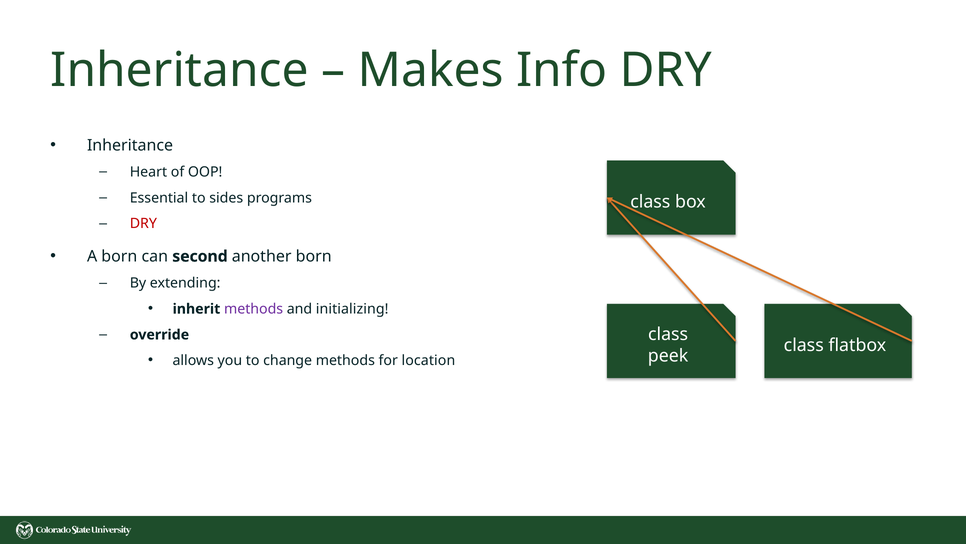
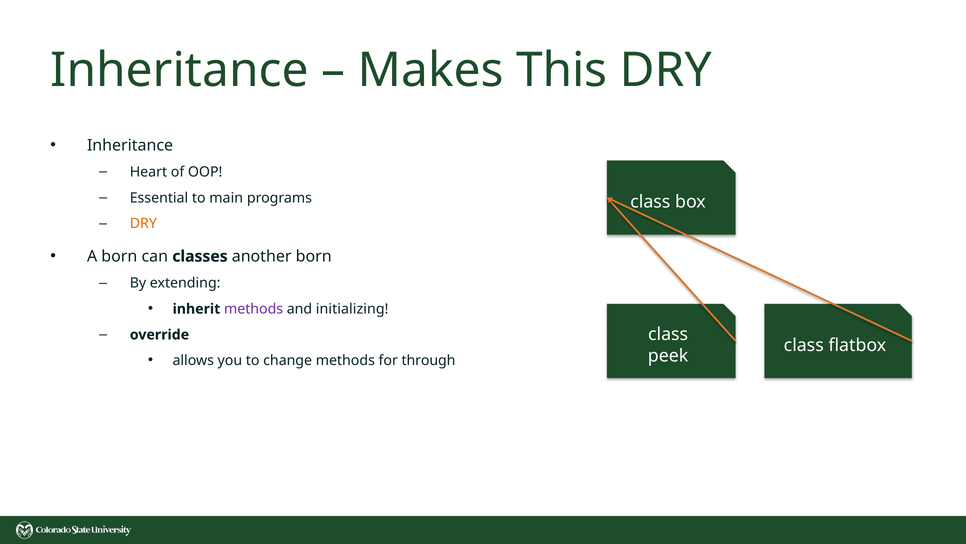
Info: Info -> This
sides: sides -> main
DRY at (143, 223) colour: red -> orange
second: second -> classes
location: location -> through
